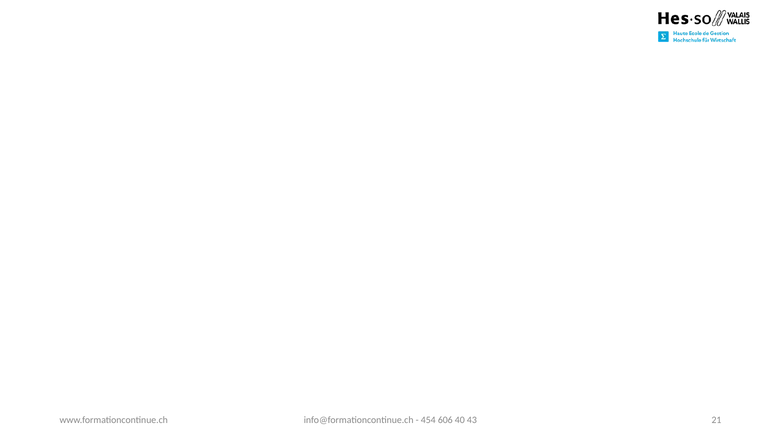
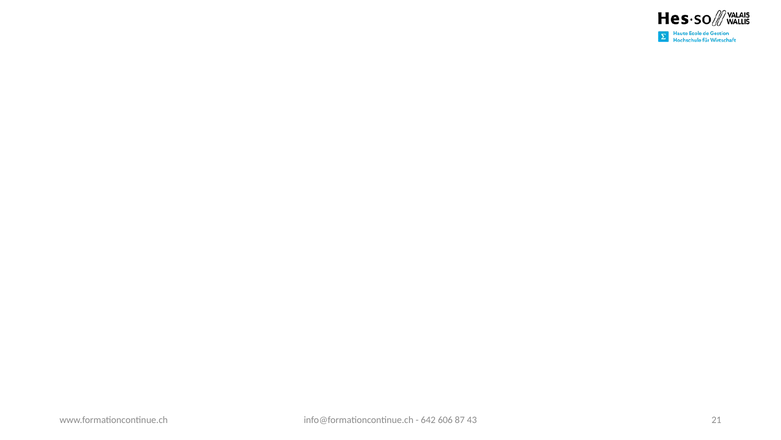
454: 454 -> 642
40: 40 -> 87
